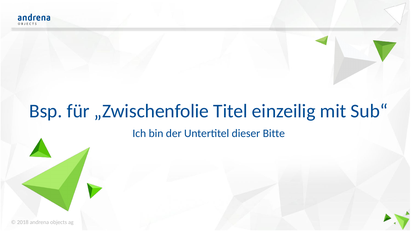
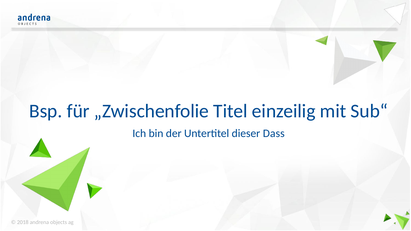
Bitte: Bitte -> Dass
